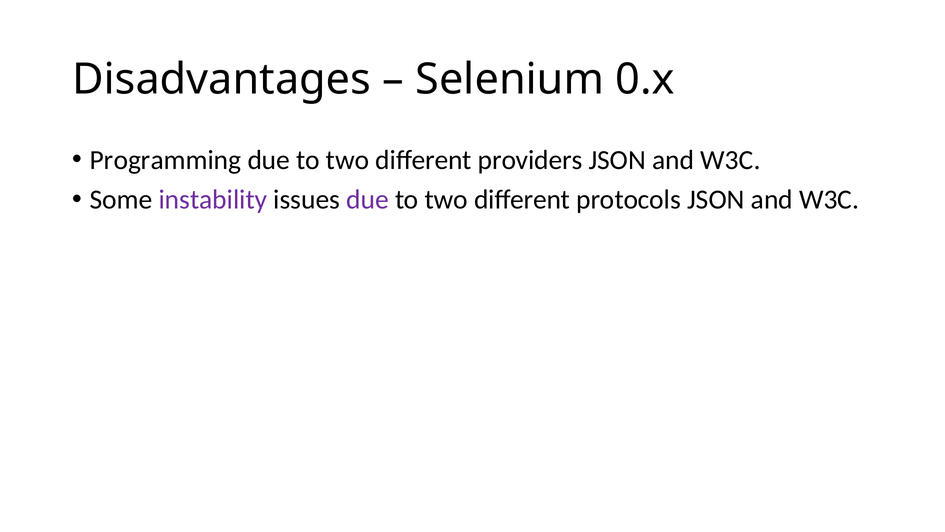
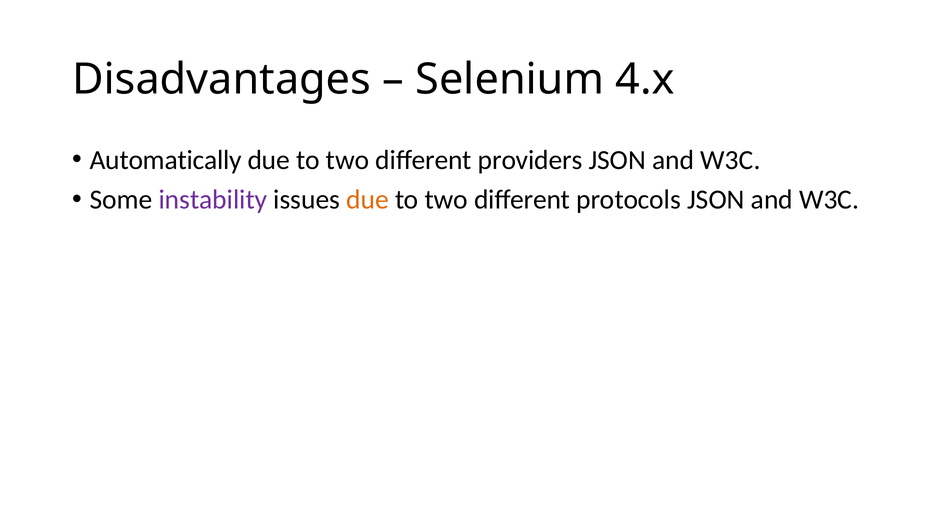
0.x: 0.x -> 4.x
Programming: Programming -> Automatically
due at (368, 199) colour: purple -> orange
